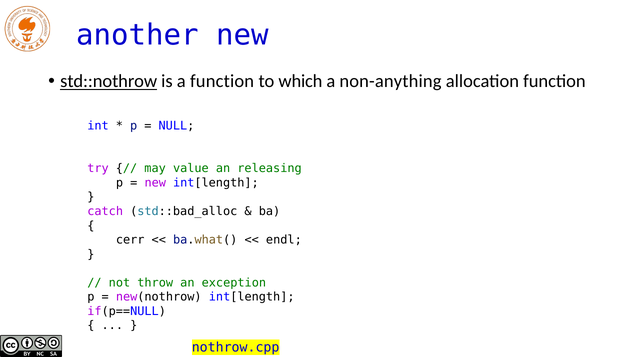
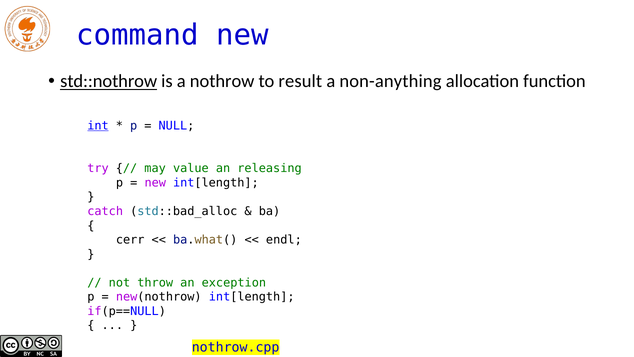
another: another -> command
a function: function -> nothrow
which: which -> result
int underline: none -> present
